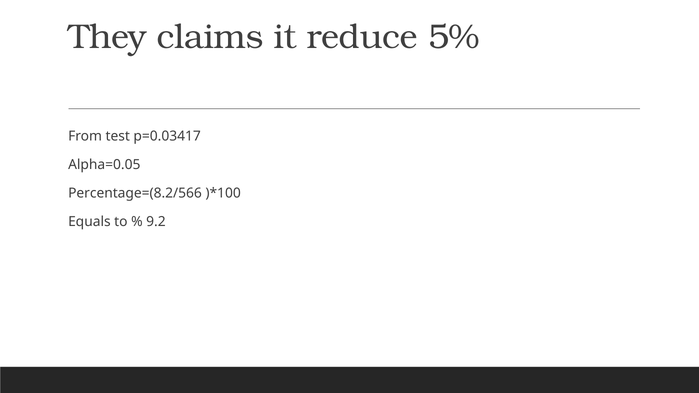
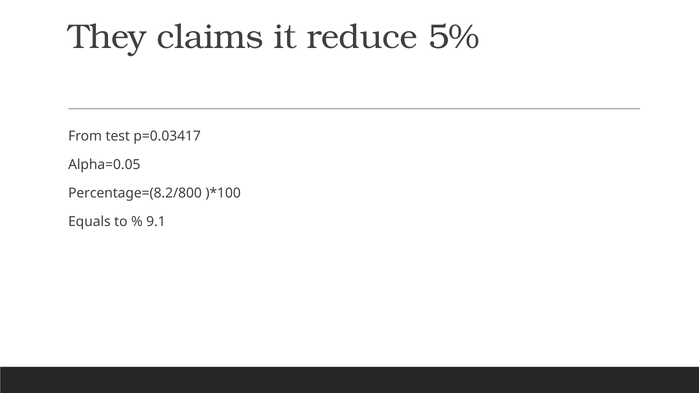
Percentage=(8.2/566: Percentage=(8.2/566 -> Percentage=(8.2/800
9.2: 9.2 -> 9.1
